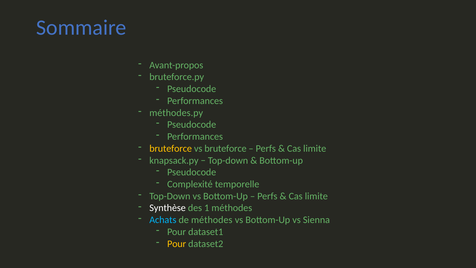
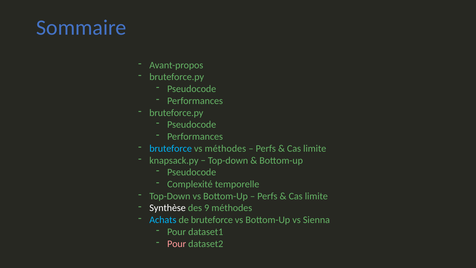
méthodes.py at (176, 113): méthodes.py -> bruteforce.py
bruteforce at (171, 148) colour: yellow -> light blue
vs bruteforce: bruteforce -> méthodes
1: 1 -> 9
de méthodes: méthodes -> bruteforce
Pour at (177, 244) colour: yellow -> pink
